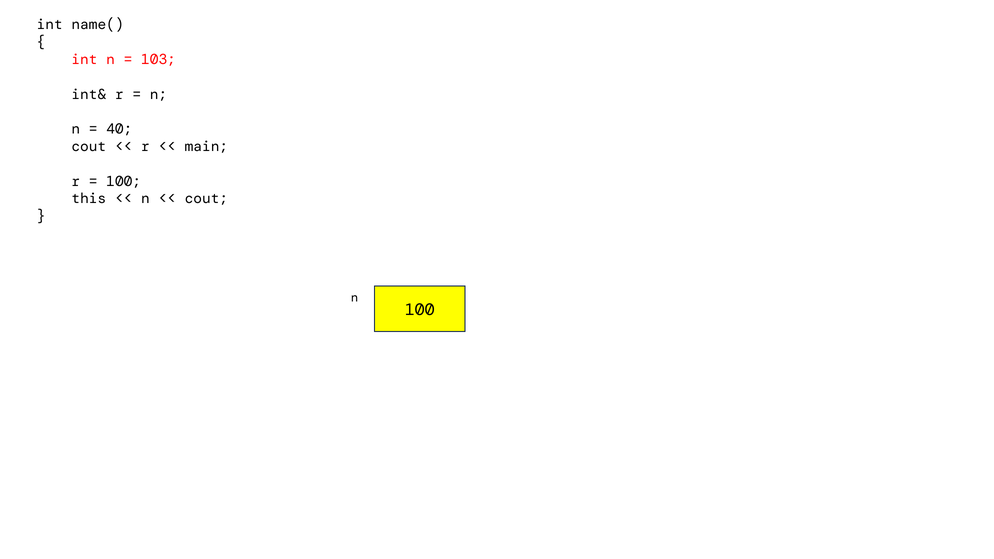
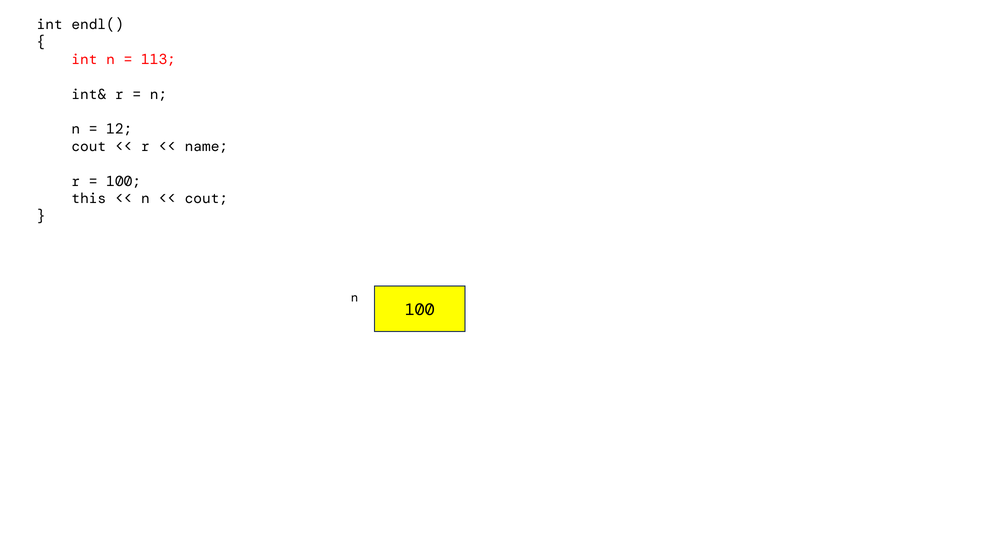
name(: name( -> endl(
103: 103 -> 113
40: 40 -> 12
main: main -> name
